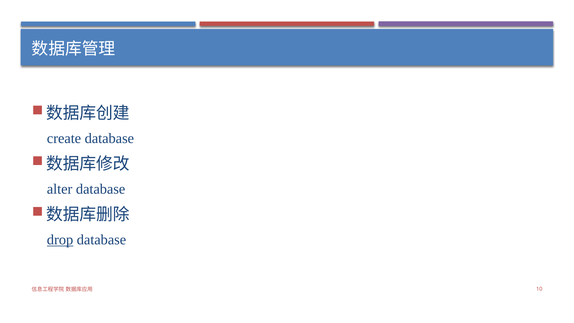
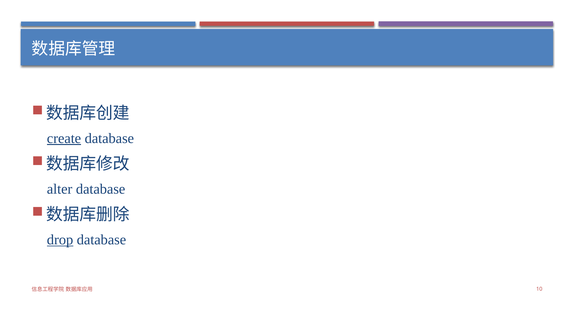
create underline: none -> present
